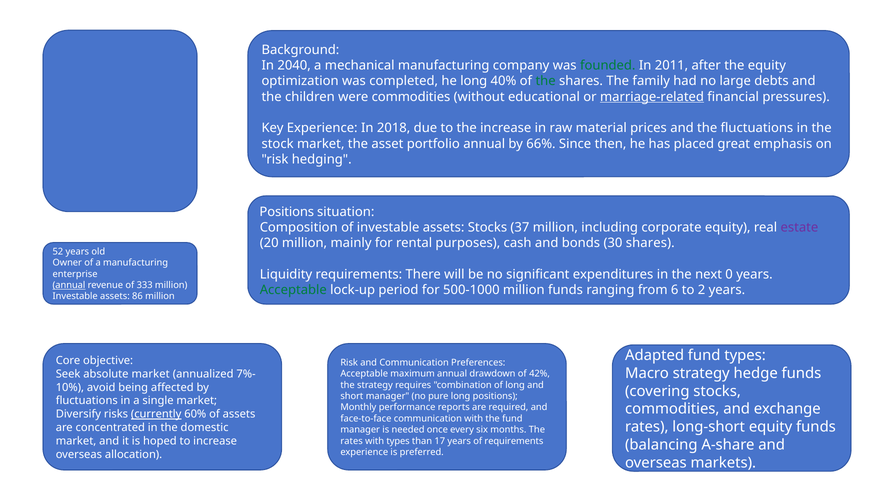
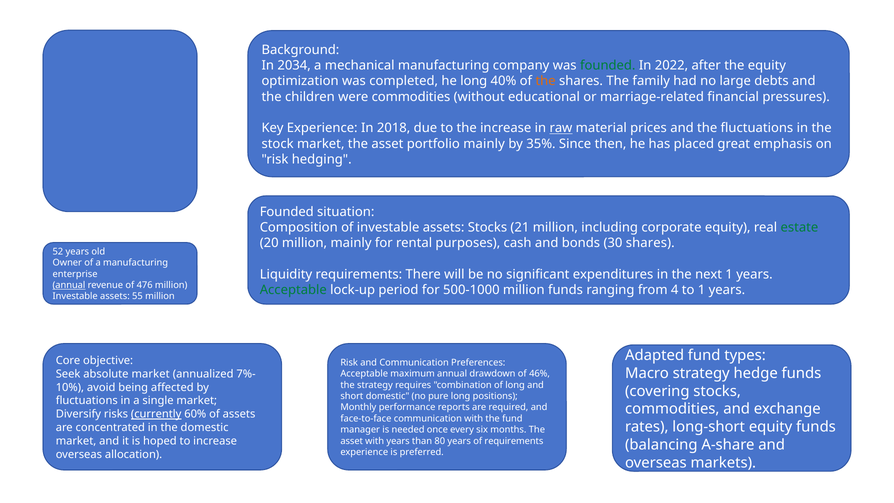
2040: 2040 -> 2034
2011: 2011 -> 2022
the at (546, 81) colour: green -> orange
marriage-related underline: present -> none
raw underline: none -> present
portfolio annual: annual -> mainly
66%: 66% -> 35%
Positions at (287, 212): Positions -> Founded
37: 37 -> 21
estate colour: purple -> green
next 0: 0 -> 1
333: 333 -> 476
6: 6 -> 4
to 2: 2 -> 1
86: 86 -> 55
42%: 42% -> 46%
short manager: manager -> domestic
rates at (352, 441): rates -> asset
with types: types -> years
17: 17 -> 80
